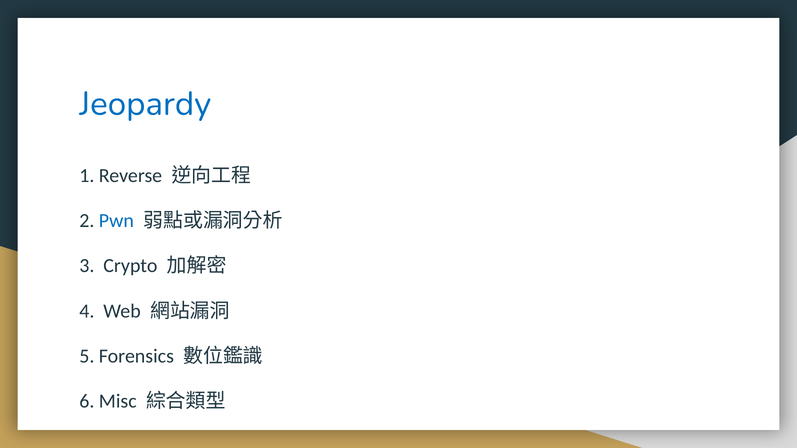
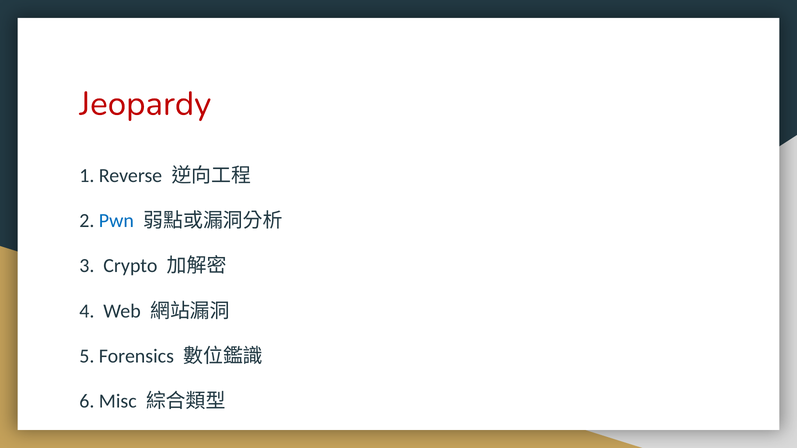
Jeopardy colour: blue -> red
